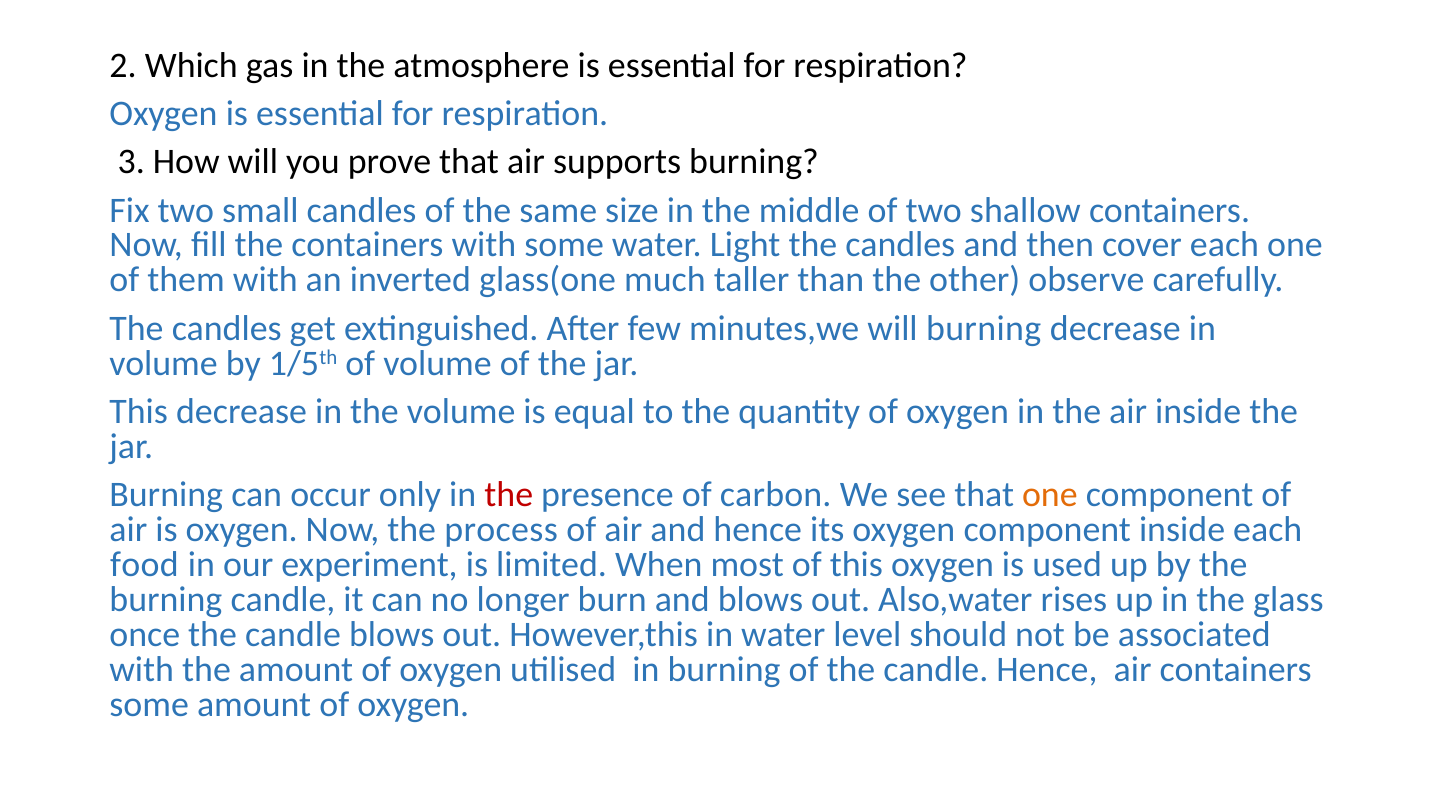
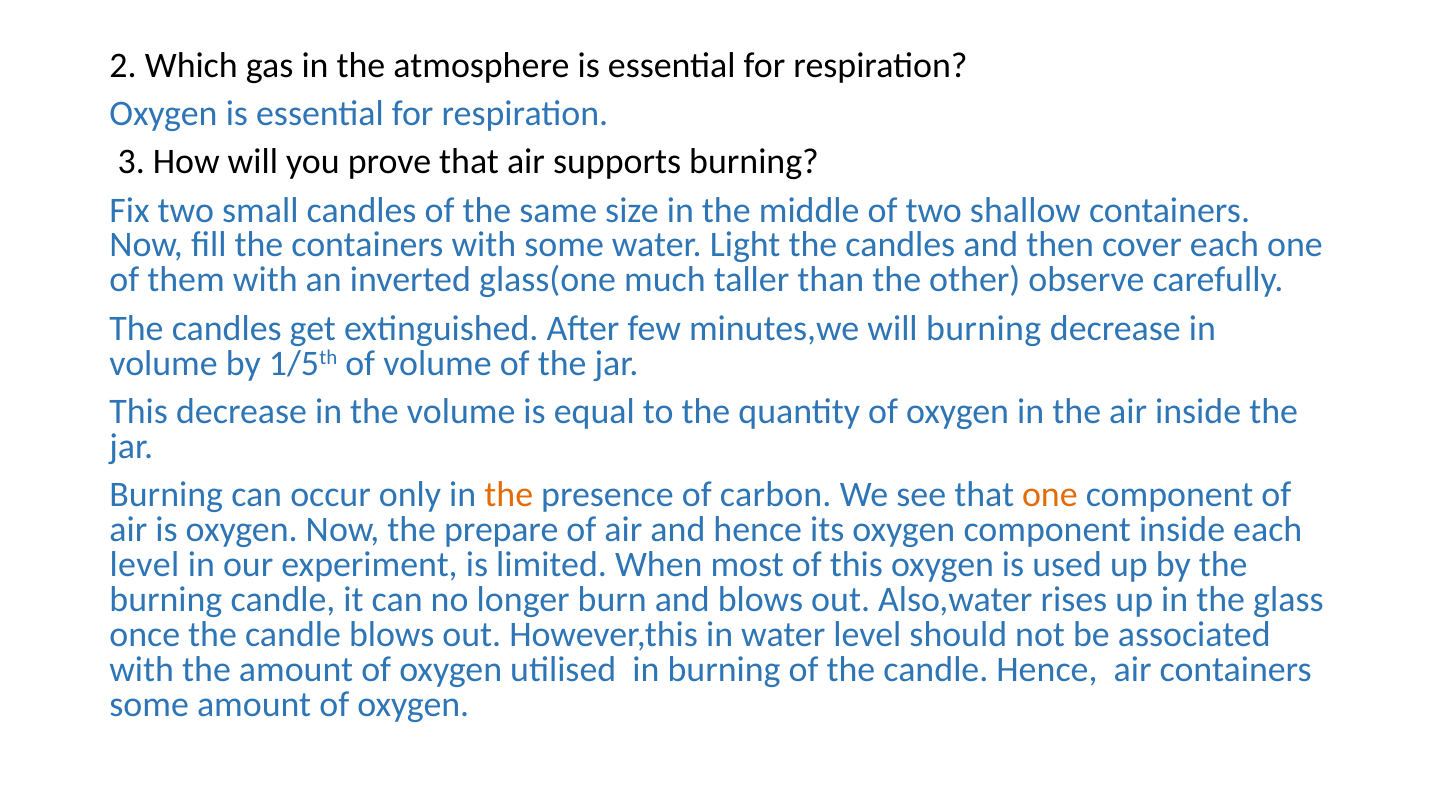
the at (509, 495) colour: red -> orange
process: process -> prepare
food at (144, 565): food -> level
